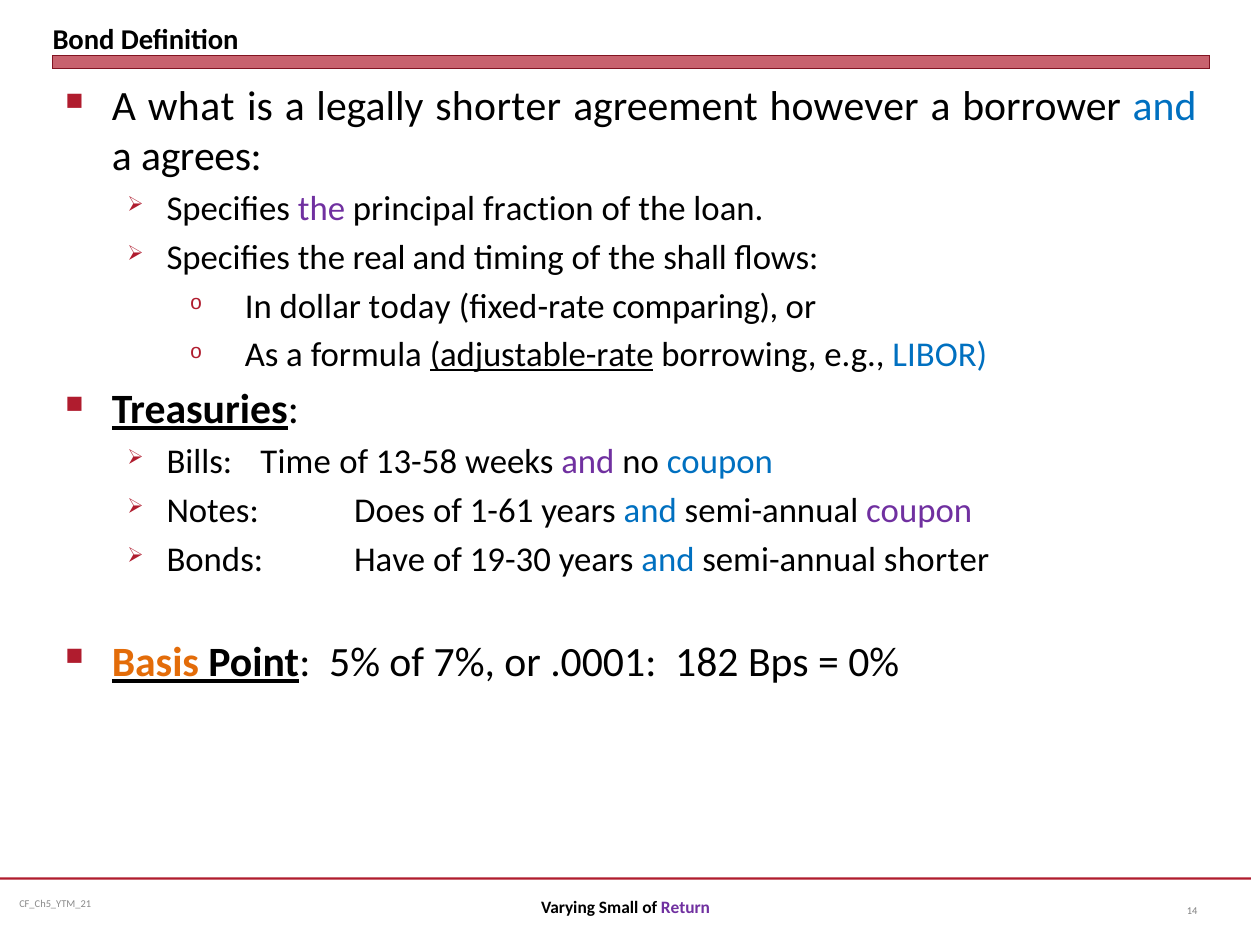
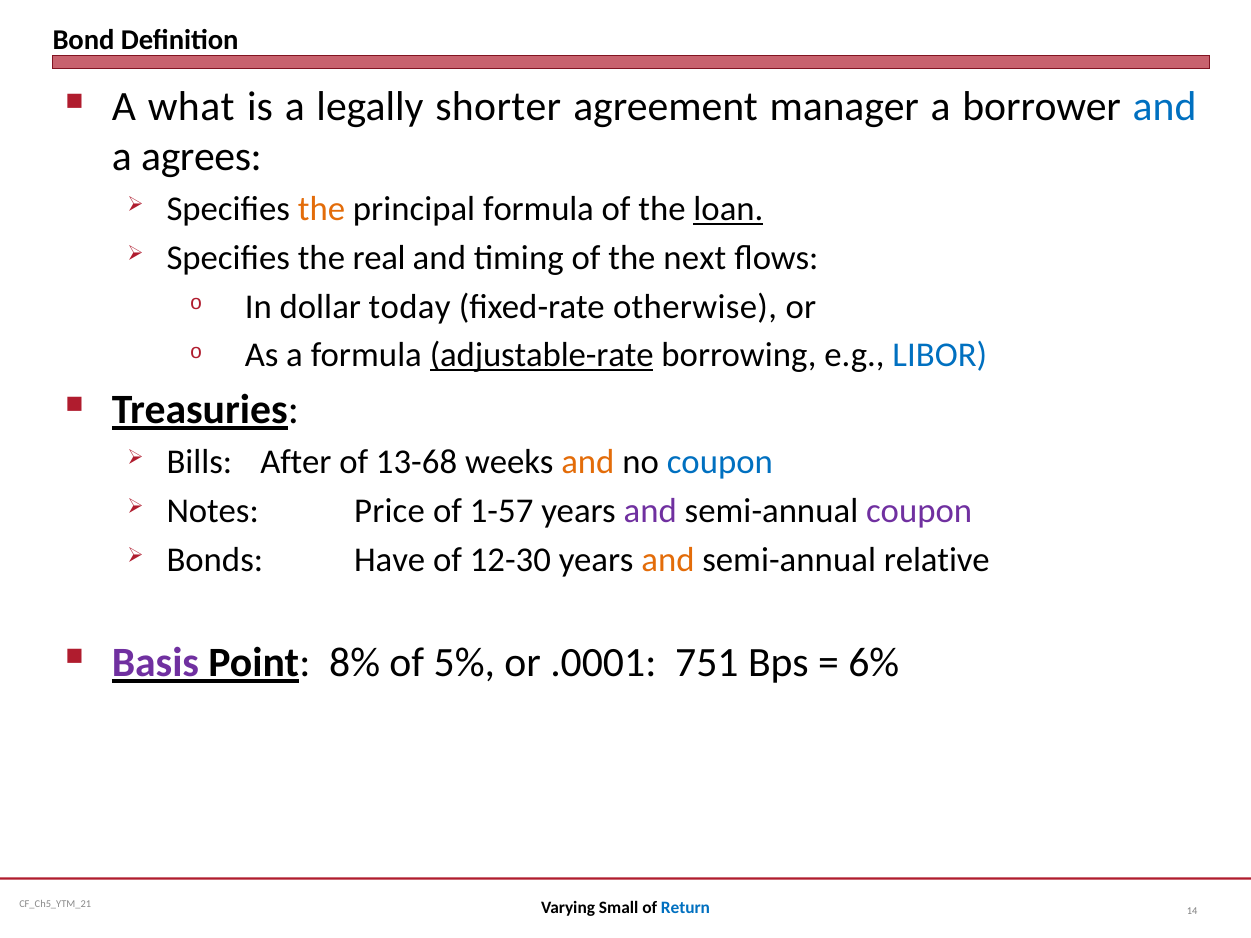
however: however -> manager
the at (321, 209) colour: purple -> orange
principal fraction: fraction -> formula
loan underline: none -> present
shall: shall -> next
comparing: comparing -> otherwise
Time: Time -> After
13-58: 13-58 -> 13-68
and at (588, 462) colour: purple -> orange
Does: Does -> Price
1-61: 1-61 -> 1-57
and at (650, 511) colour: blue -> purple
19-30: 19-30 -> 12-30
and at (668, 560) colour: blue -> orange
semi-annual shorter: shorter -> relative
Basis colour: orange -> purple
5%: 5% -> 8%
7%: 7% -> 5%
182: 182 -> 751
0%: 0% -> 6%
Return colour: purple -> blue
